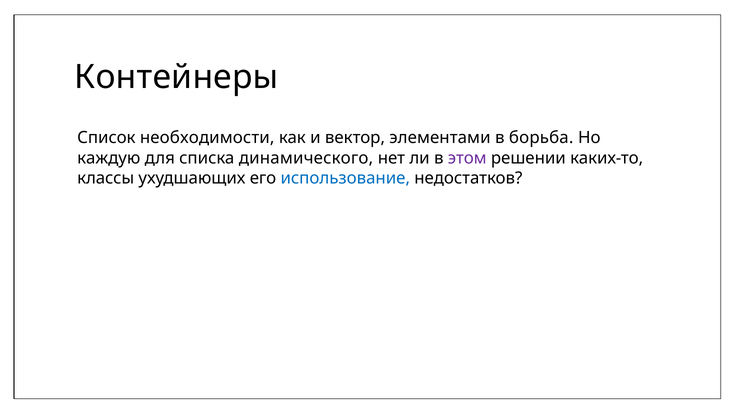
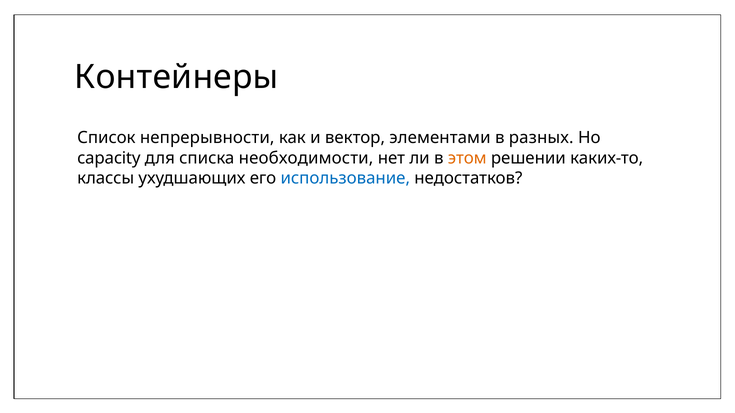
необходимости: необходимости -> непрерывности
борьба: борьба -> разных
каждую: каждую -> capacity
динамического: динамического -> необходимости
этом colour: purple -> orange
